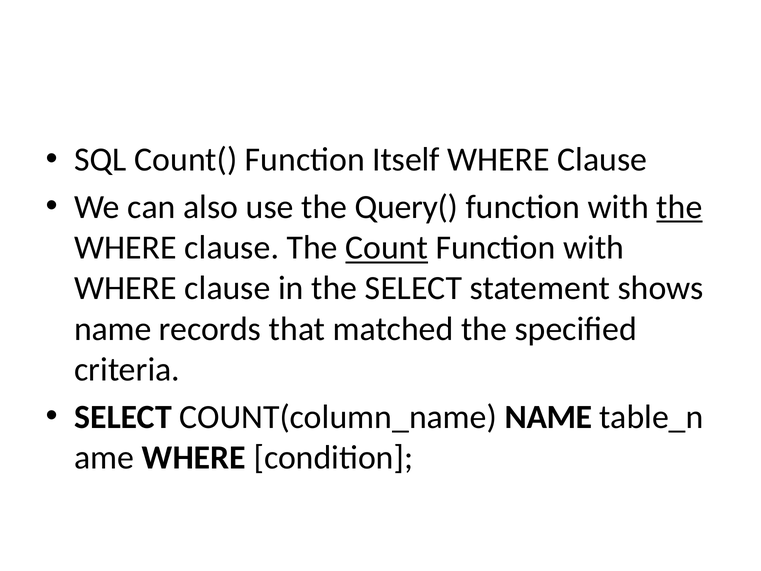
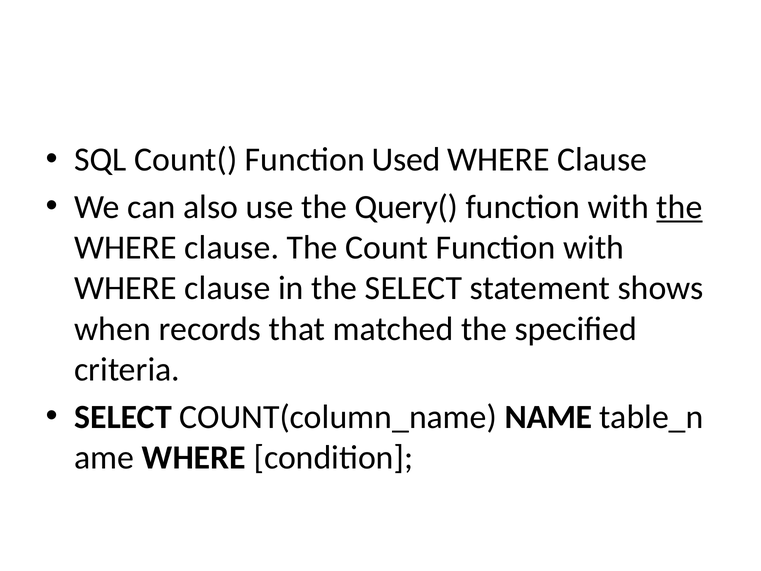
Itself: Itself -> Used
Count underline: present -> none
name at (113, 329): name -> when
